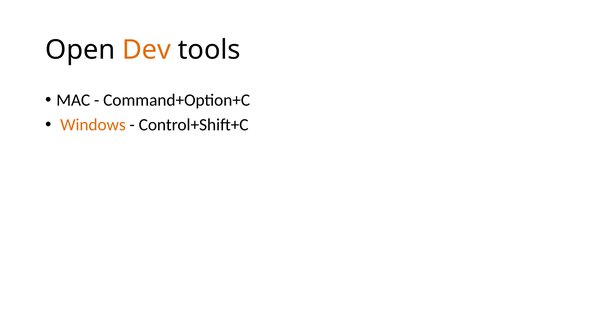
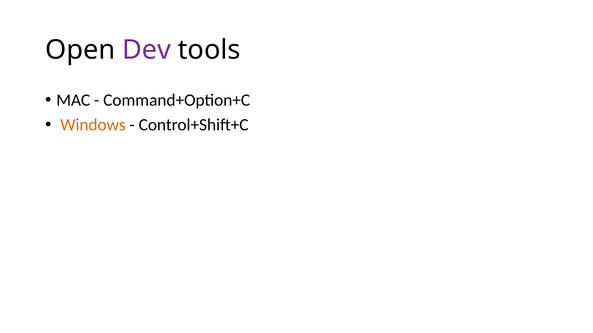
Dev colour: orange -> purple
